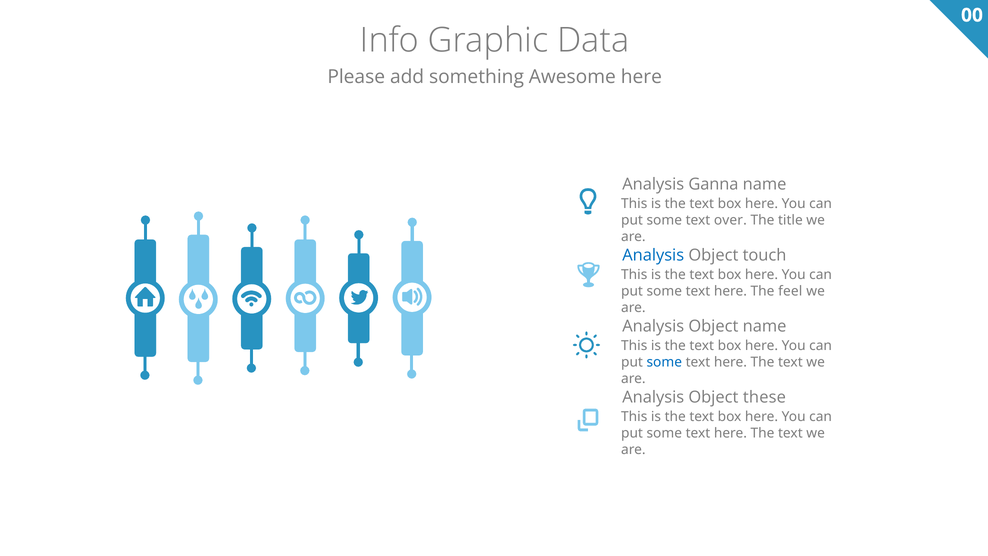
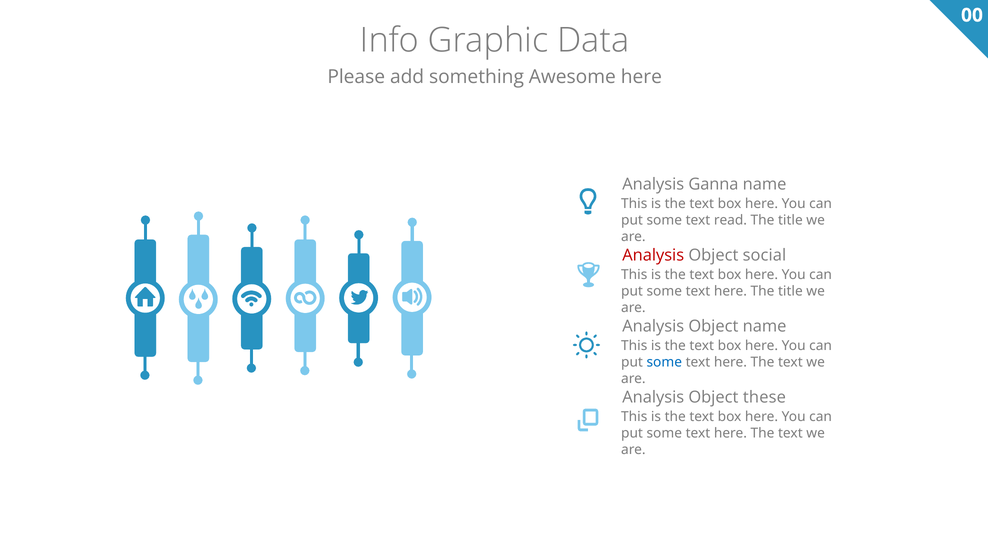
over: over -> read
Analysis at (653, 255) colour: blue -> red
touch: touch -> social
here The feel: feel -> title
